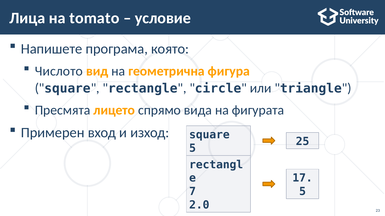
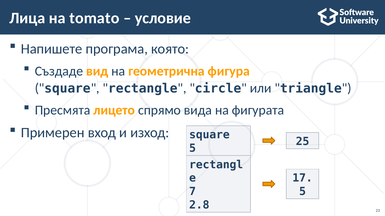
Числото: Числото -> Създаде
2.0: 2.0 -> 2.8
